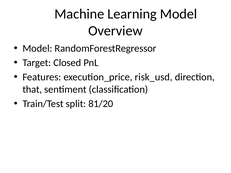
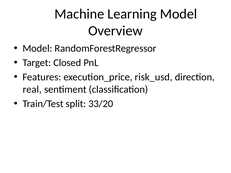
that: that -> real
81/20: 81/20 -> 33/20
